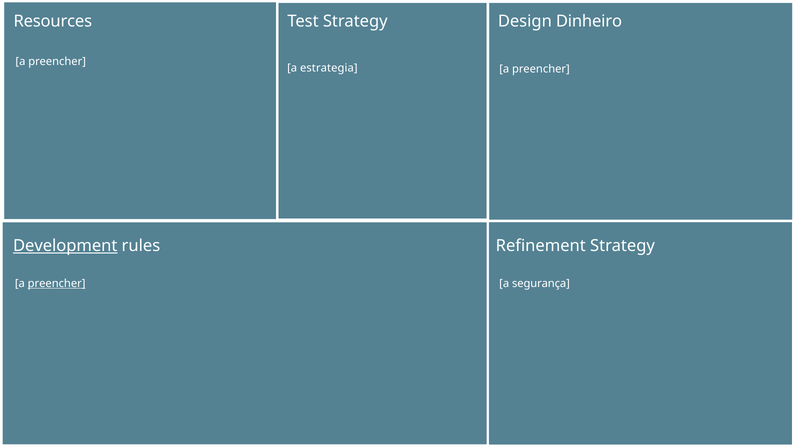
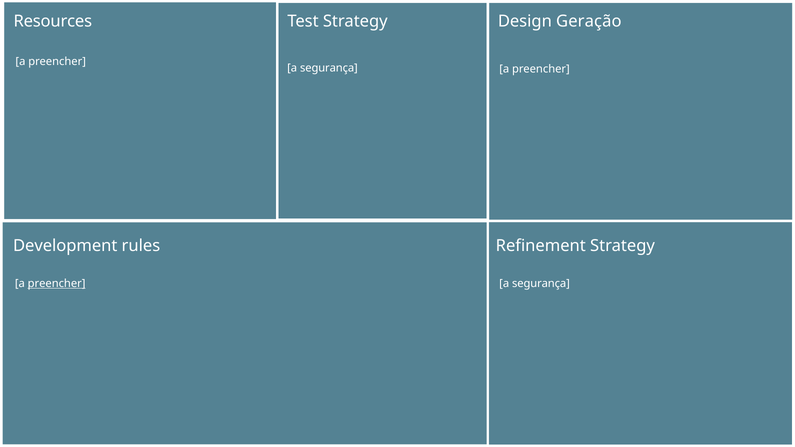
Dinheiro: Dinheiro -> Geração
estrategia at (329, 68): estrategia -> segurança
Development underline: present -> none
